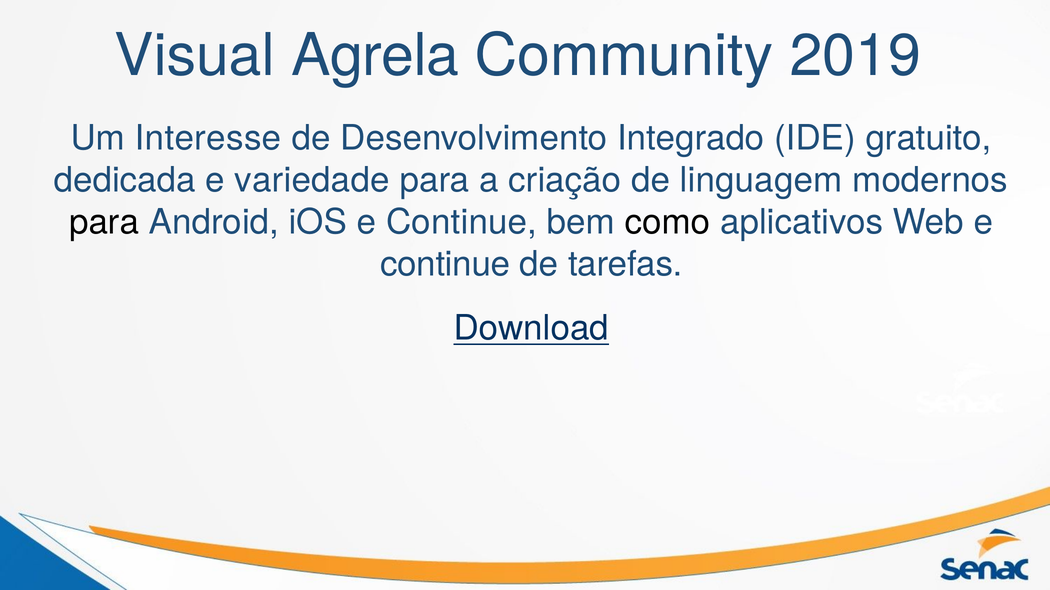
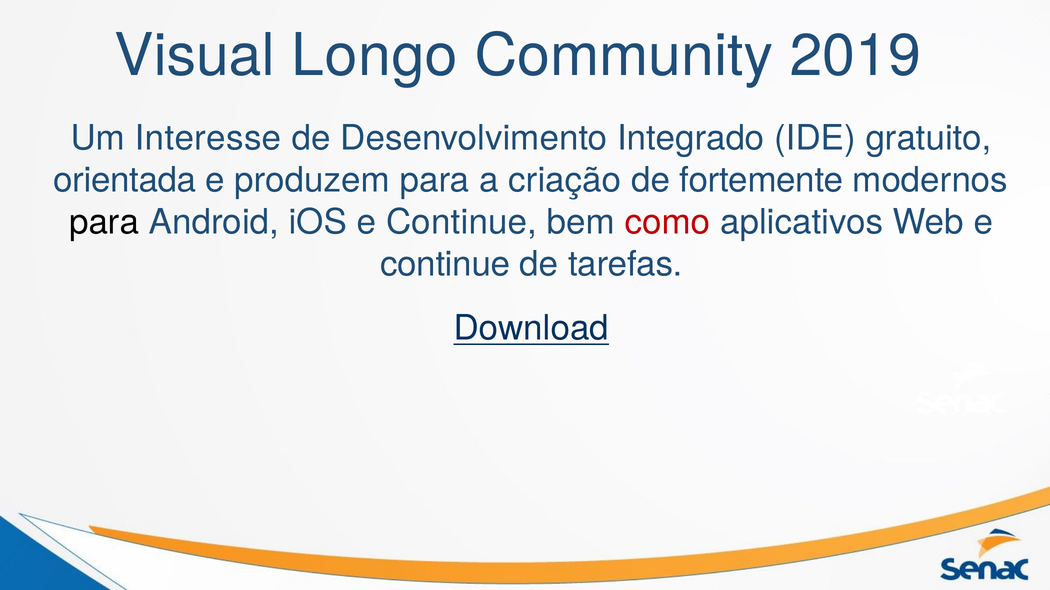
Agrela: Agrela -> Longo
dedicada: dedicada -> orientada
variedade: variedade -> produzem
linguagem: linguagem -> fortemente
como colour: black -> red
